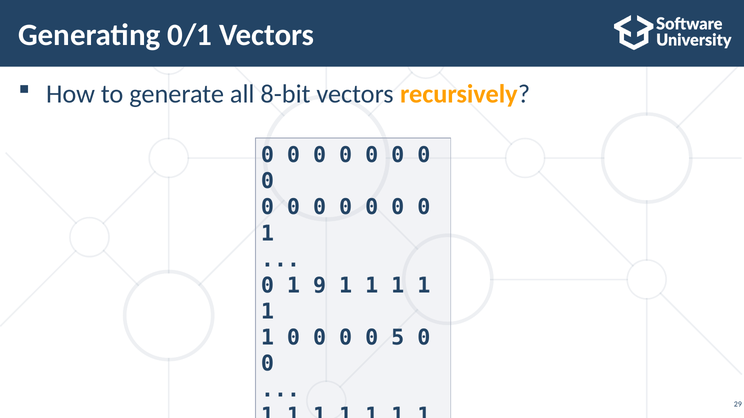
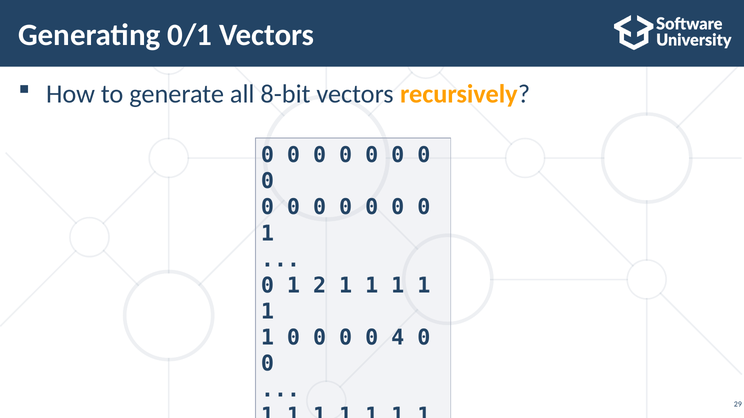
9: 9 -> 2
5: 5 -> 4
